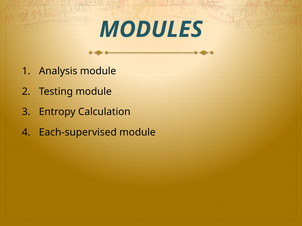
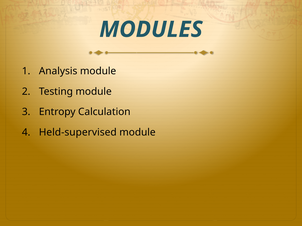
Each-supervised: Each-supervised -> Held-supervised
